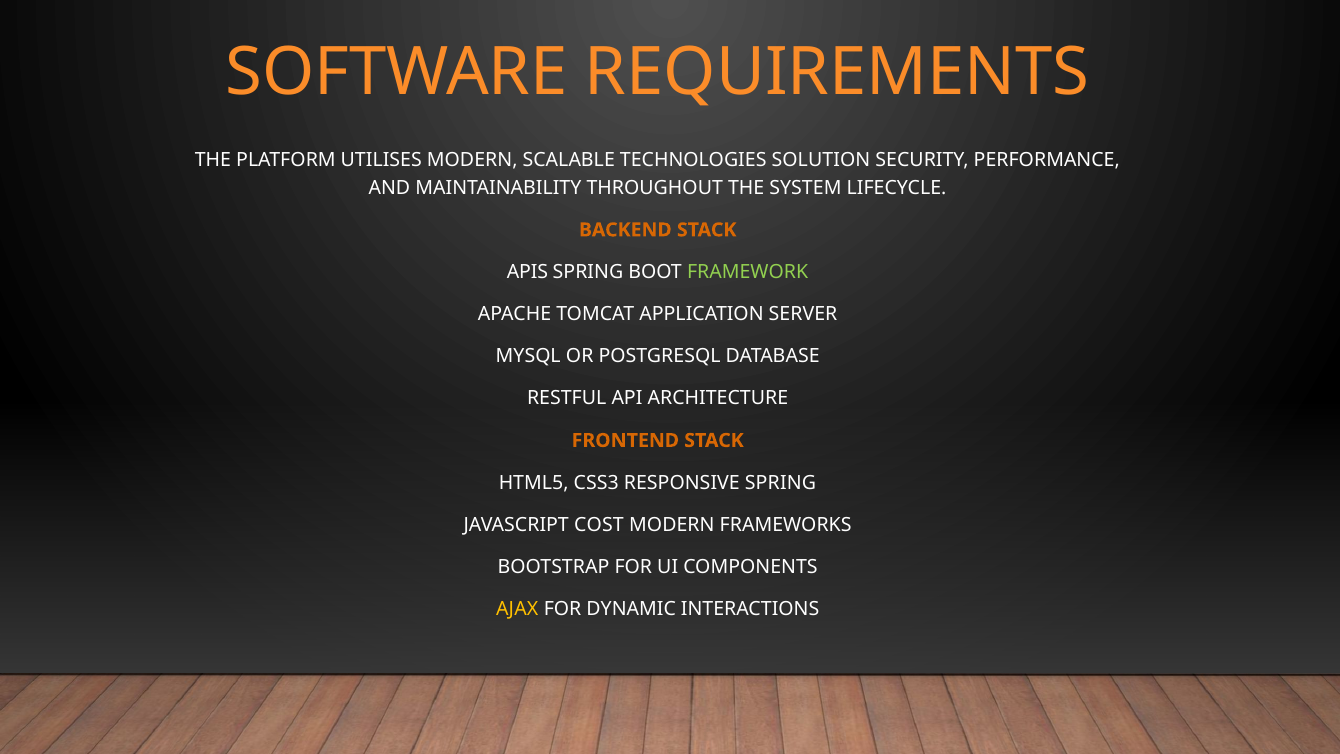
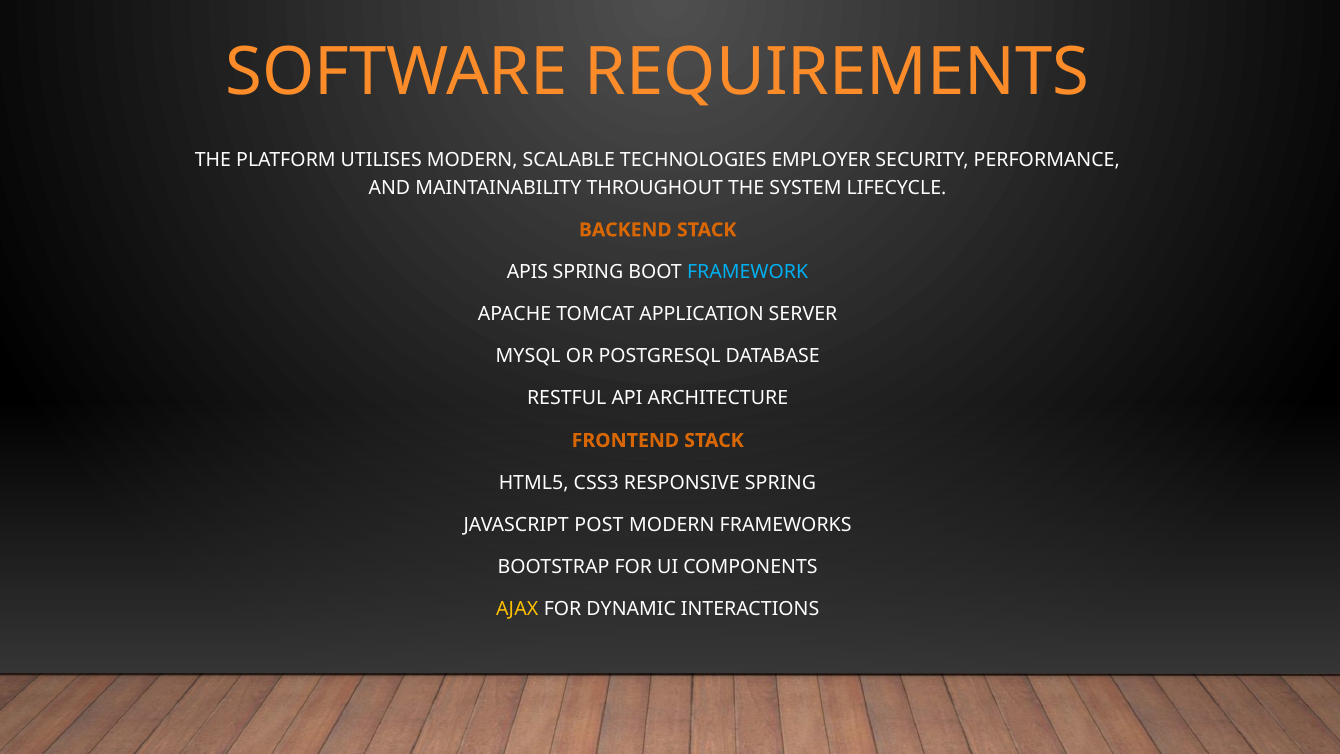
SOLUTION: SOLUTION -> EMPLOYER
FRAMEWORK colour: light green -> light blue
COST: COST -> POST
